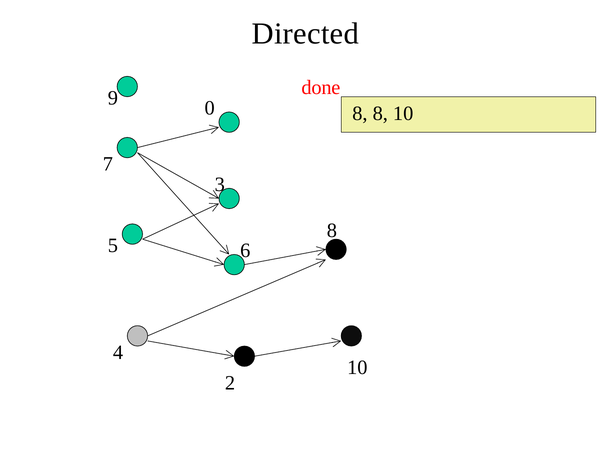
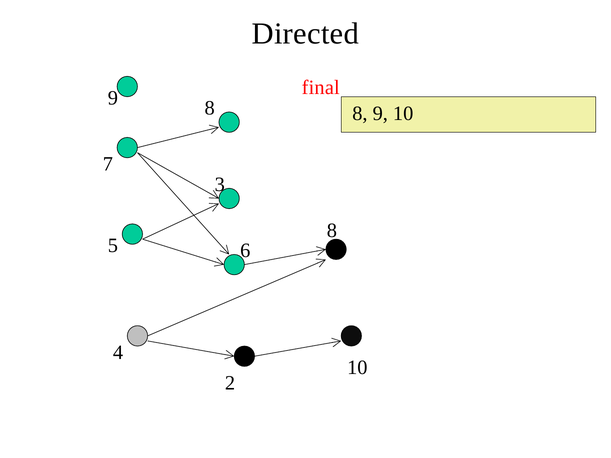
done: done -> final
9 0: 0 -> 8
8 8: 8 -> 9
